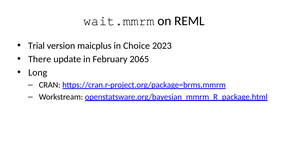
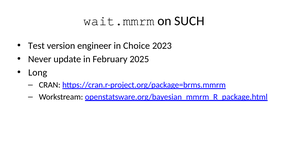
REML: REML -> SUCH
Trial: Trial -> Test
maicplus: maicplus -> engineer
There: There -> Never
2065: 2065 -> 2025
